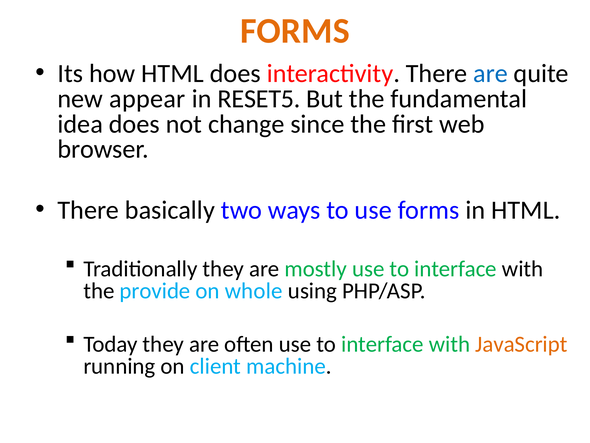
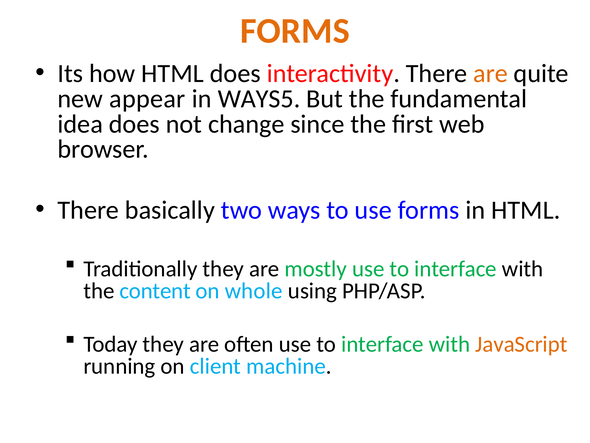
are at (491, 73) colour: blue -> orange
RESET5: RESET5 -> WAYS5
provide: provide -> content
